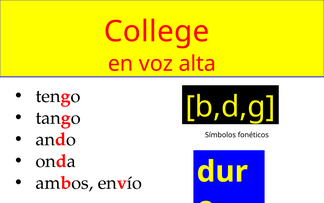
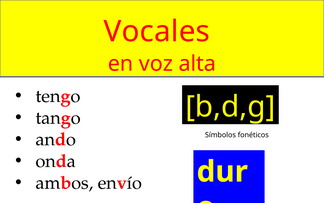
College: College -> Vocales
